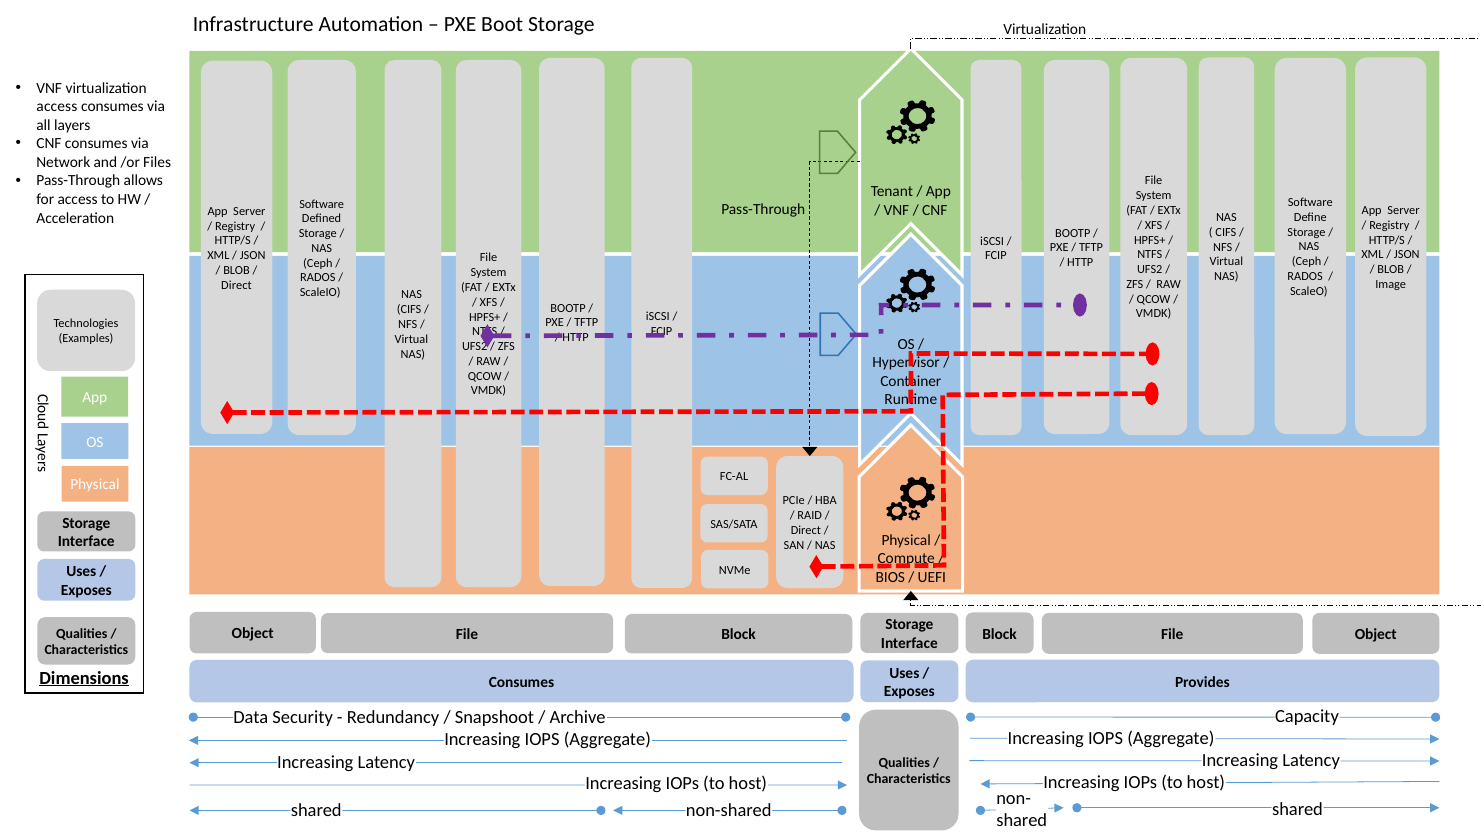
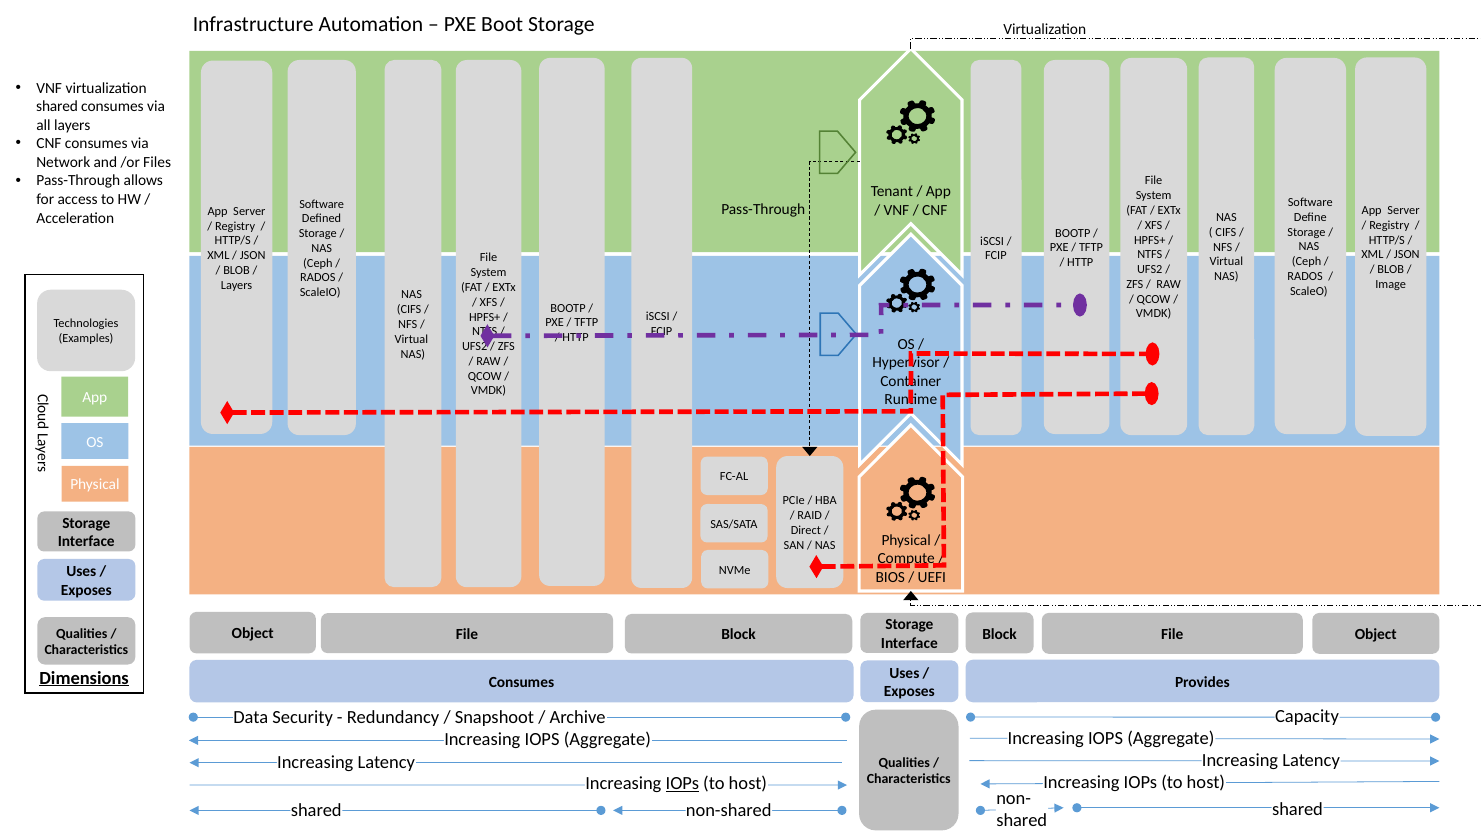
access at (57, 107): access -> shared
Direct at (236, 285): Direct -> Layers
IOPs at (682, 784) underline: none -> present
